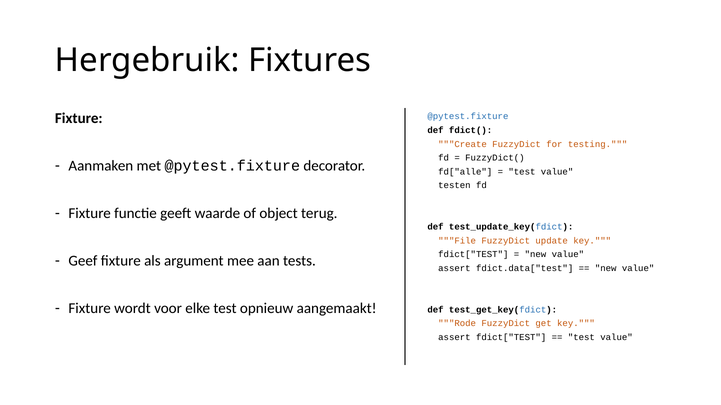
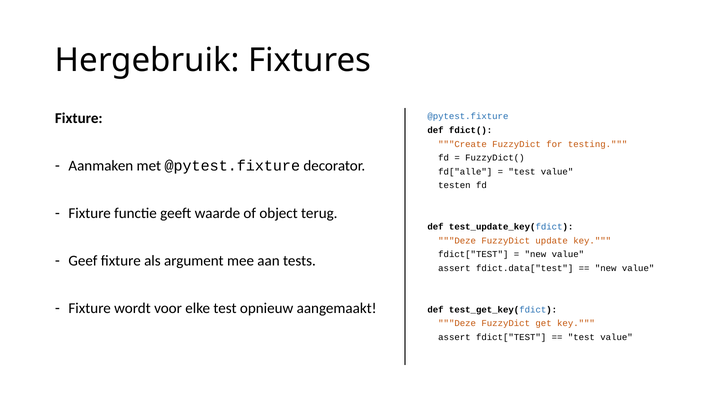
File at (457, 241): File -> Deze
Rode at (457, 324): Rode -> Deze
